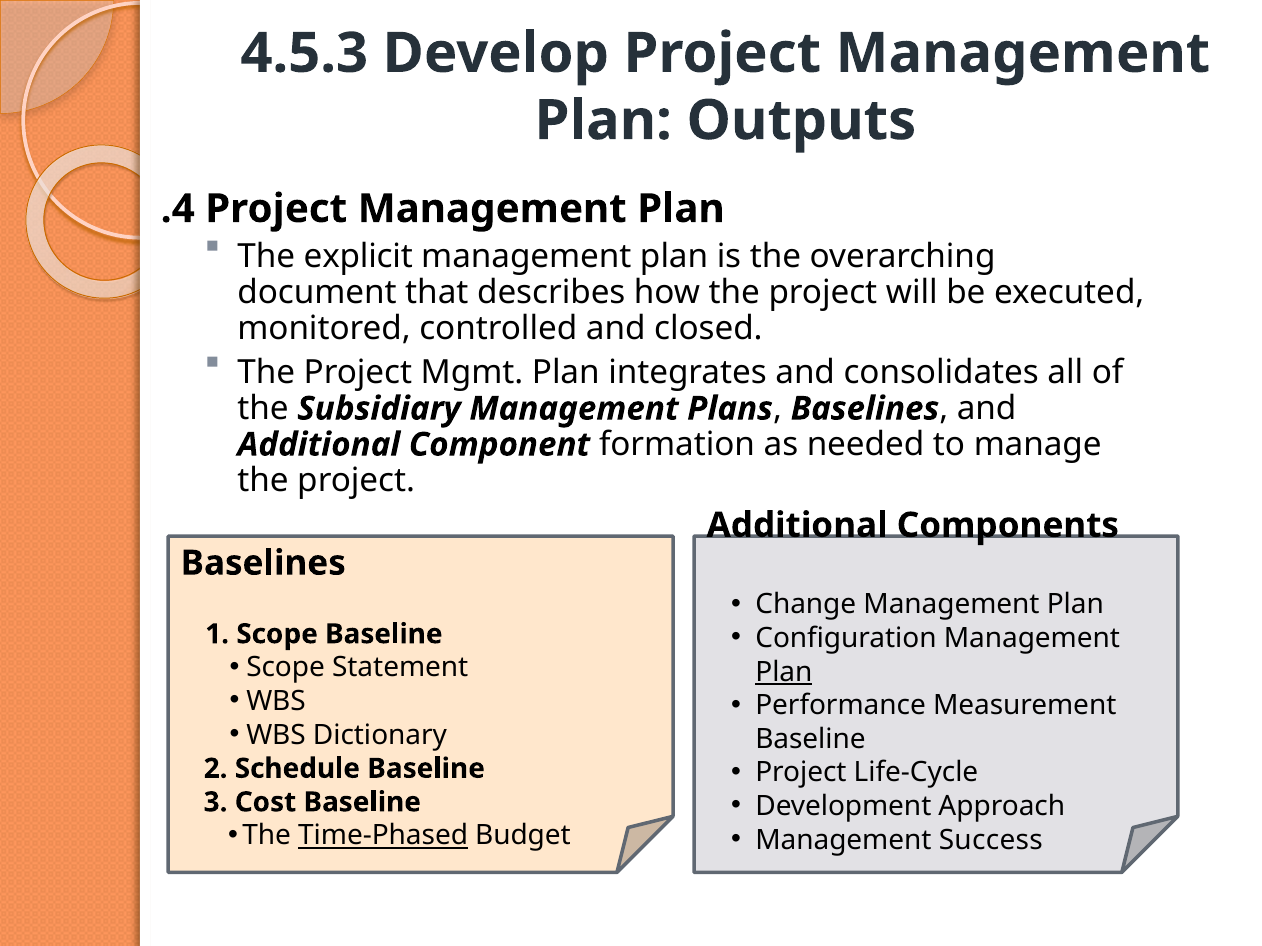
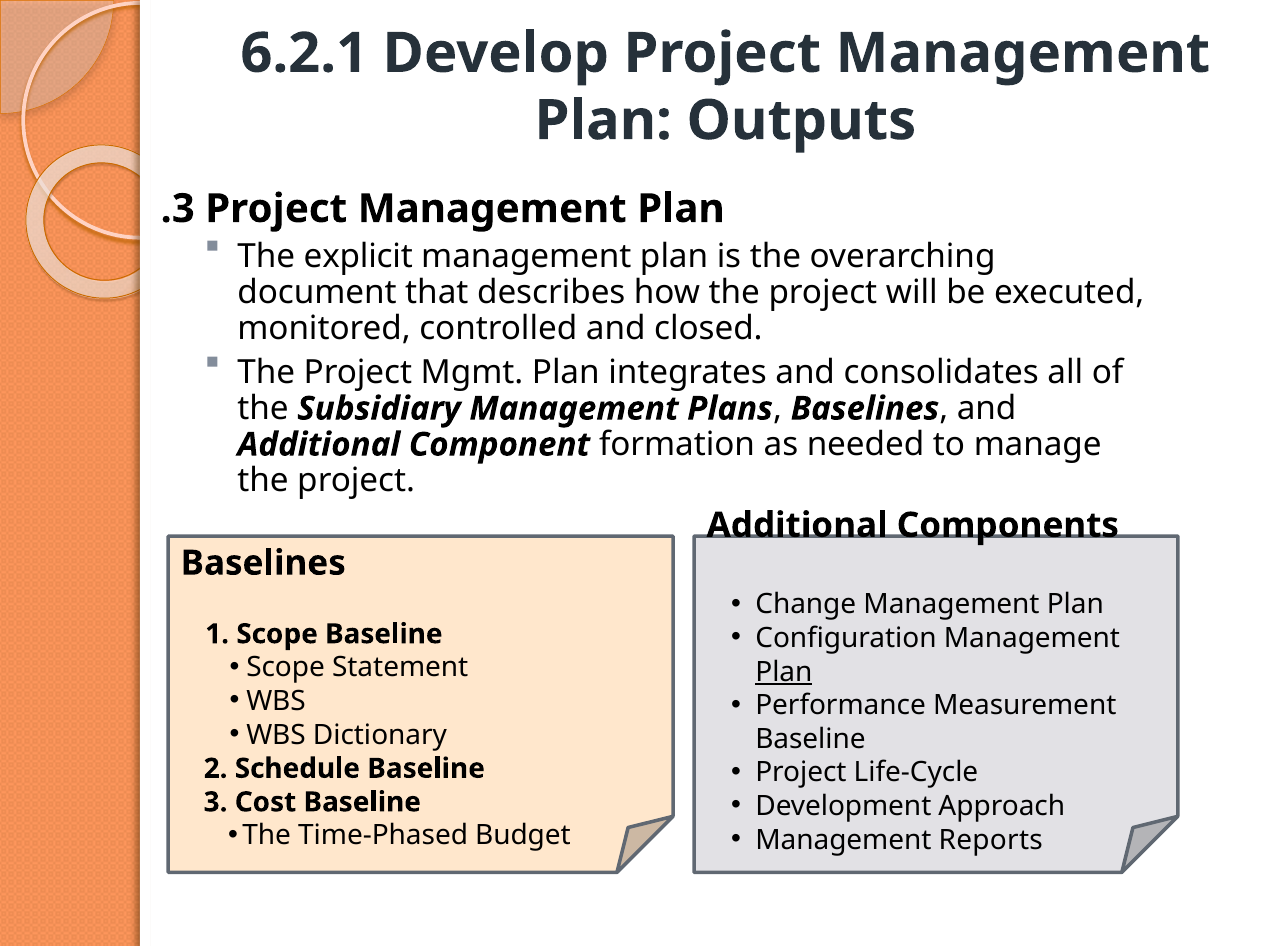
4.5.3: 4.5.3 -> 6.2.1
.4: .4 -> .3
Time-Phased underline: present -> none
Success: Success -> Reports
